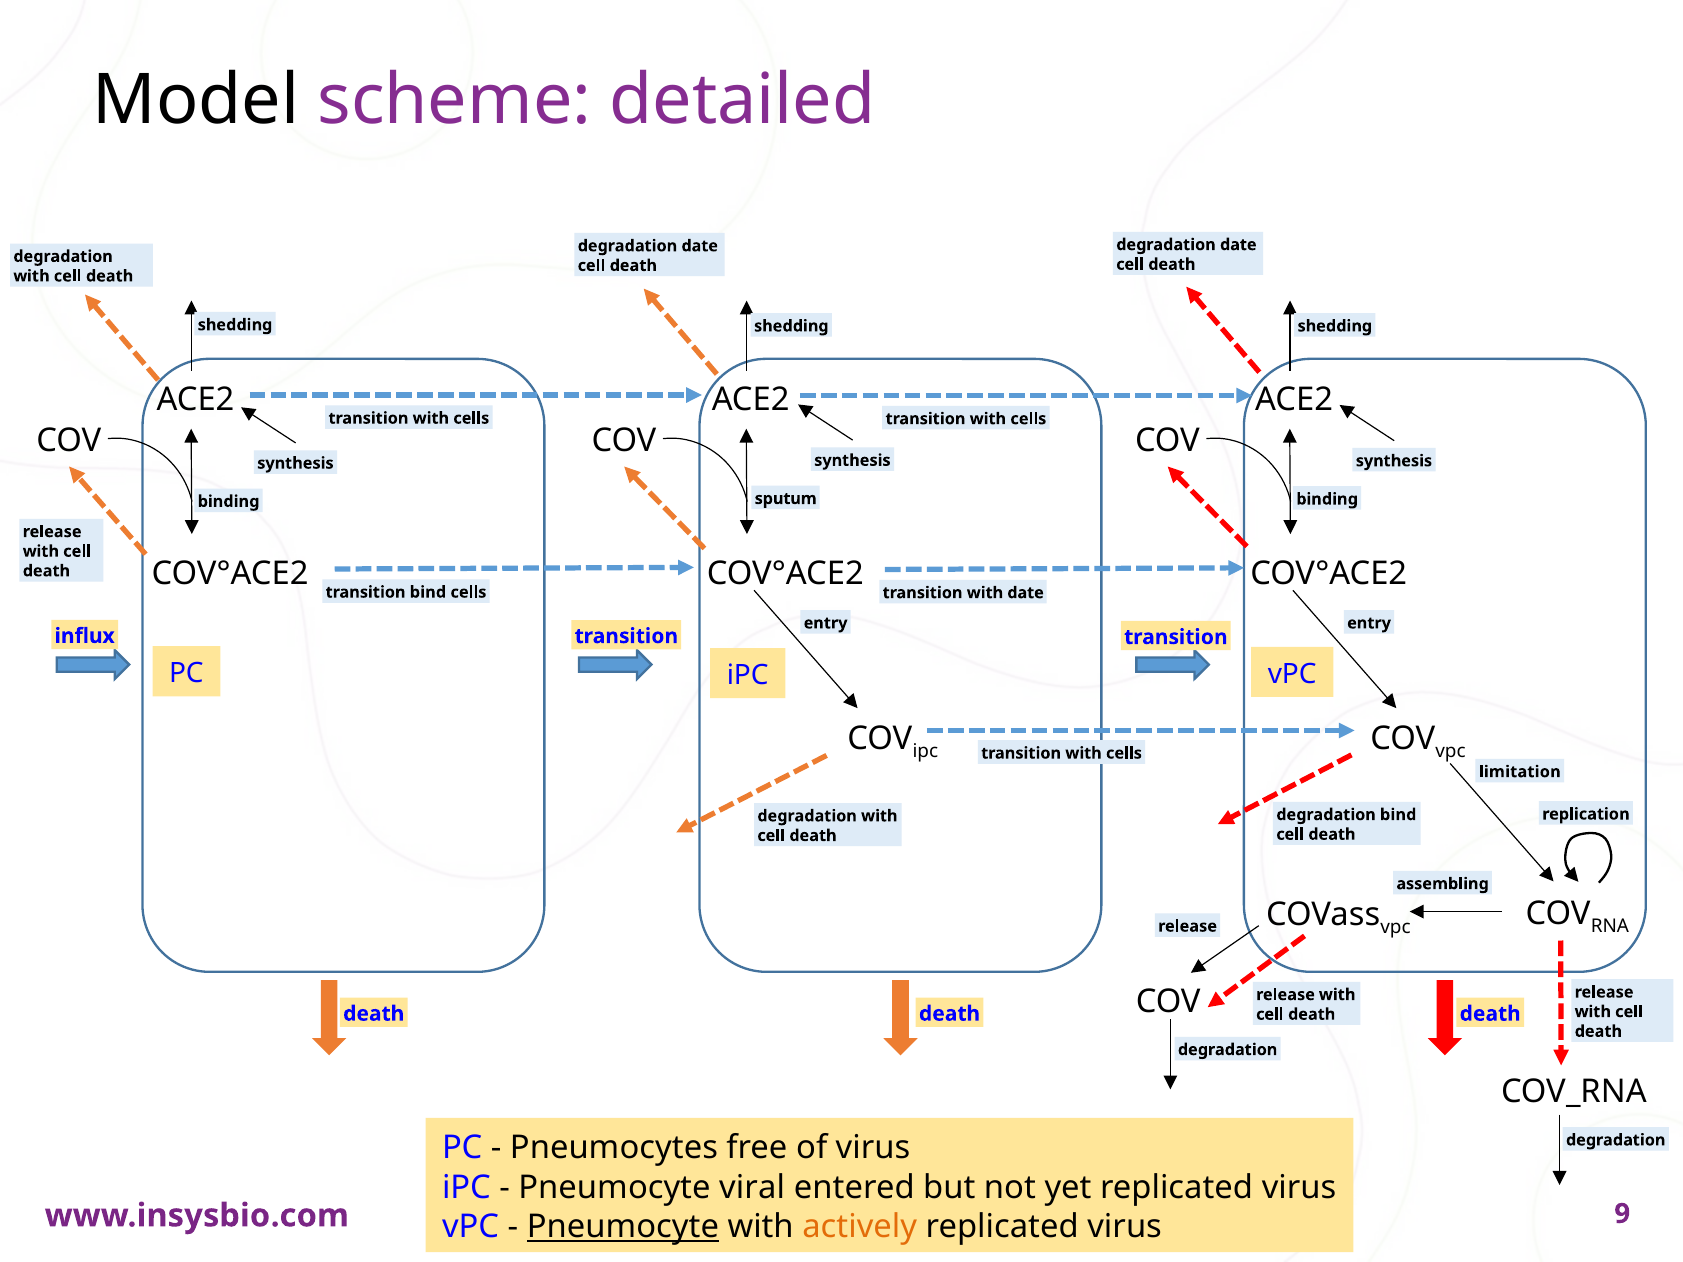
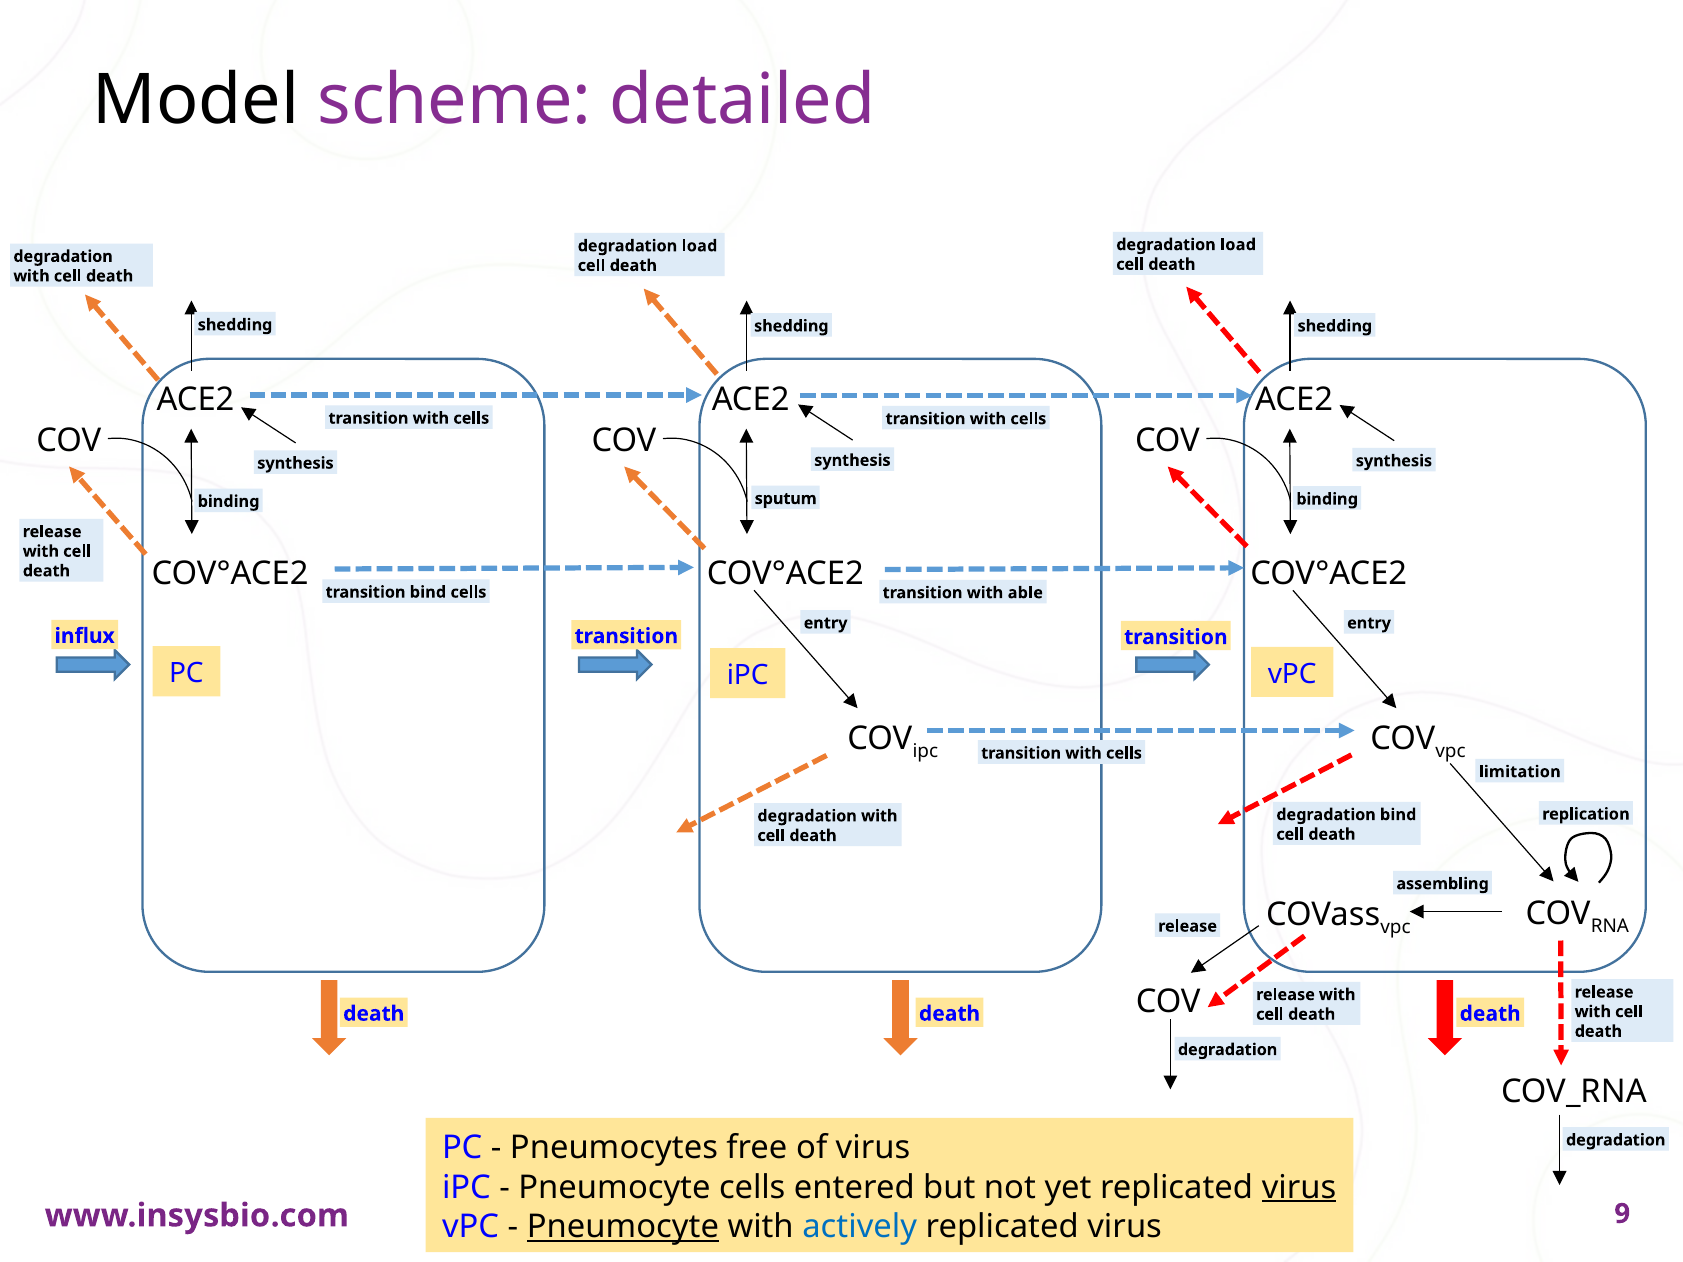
date at (1238, 245): date -> load
date at (700, 246): date -> load
with date: date -> able
Pneumocyte viral: viral -> cells
virus at (1299, 1188) underline: none -> present
actively colour: orange -> blue
